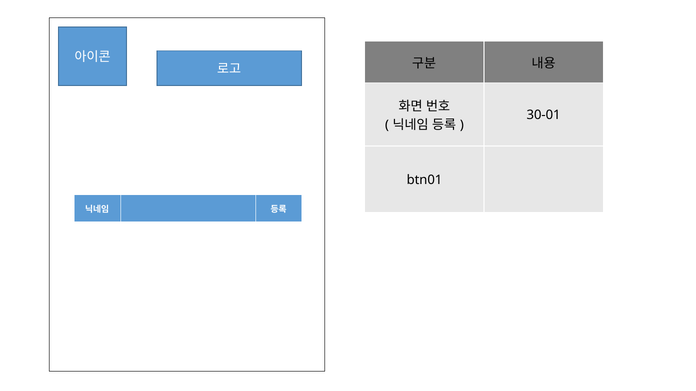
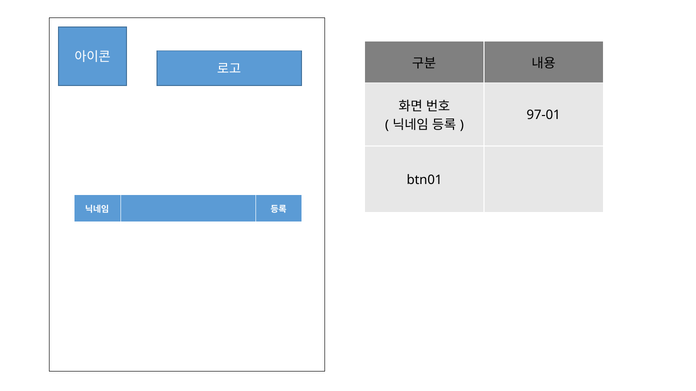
30-01: 30-01 -> 97-01
